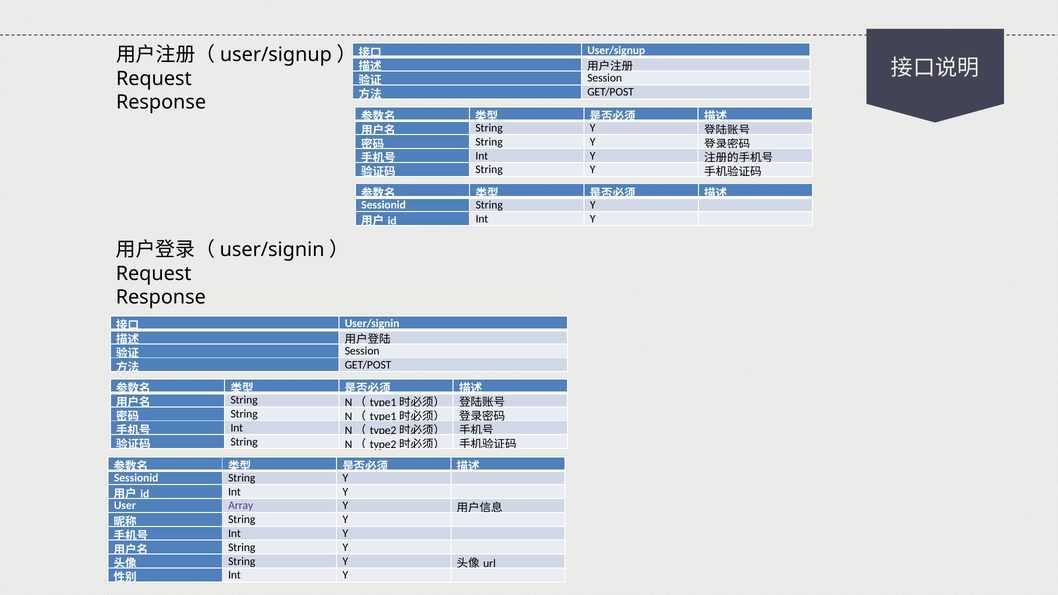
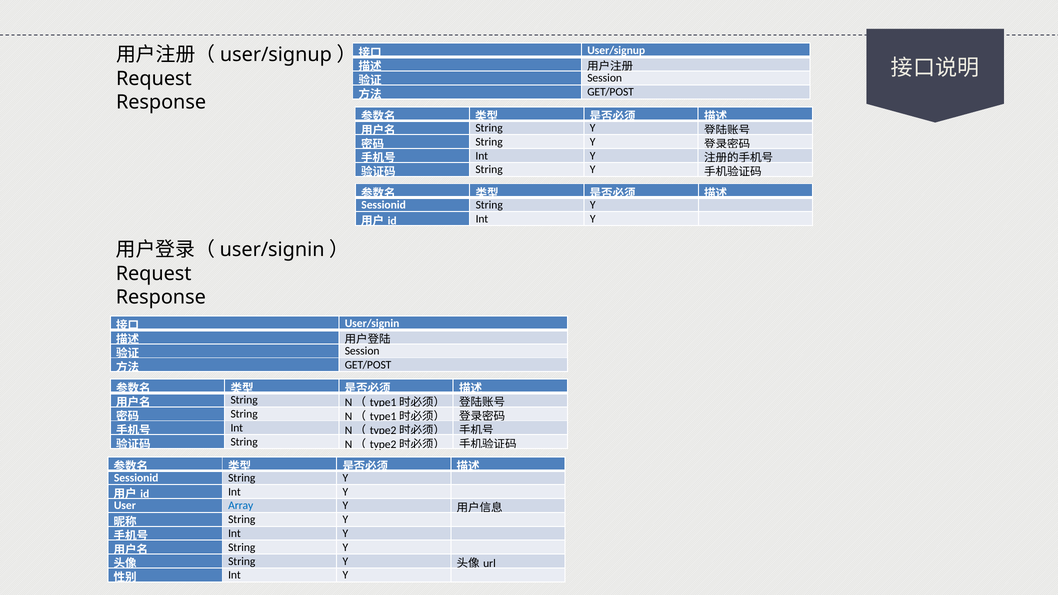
Array colour: purple -> blue
